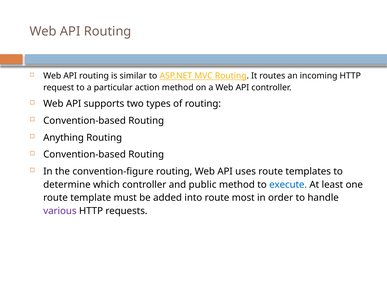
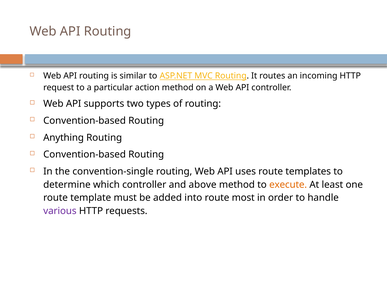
convention-figure: convention-figure -> convention-single
public: public -> above
execute colour: blue -> orange
